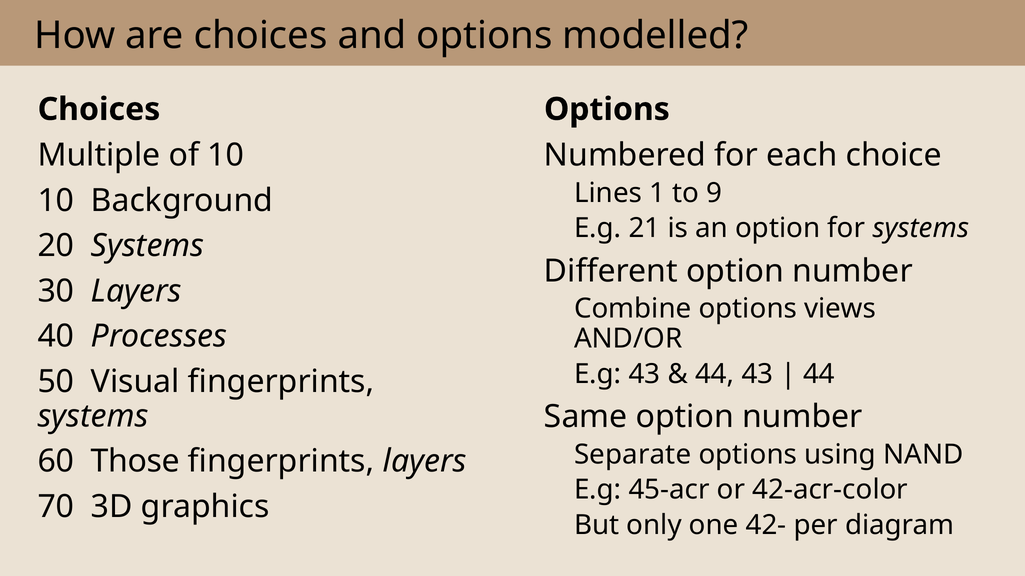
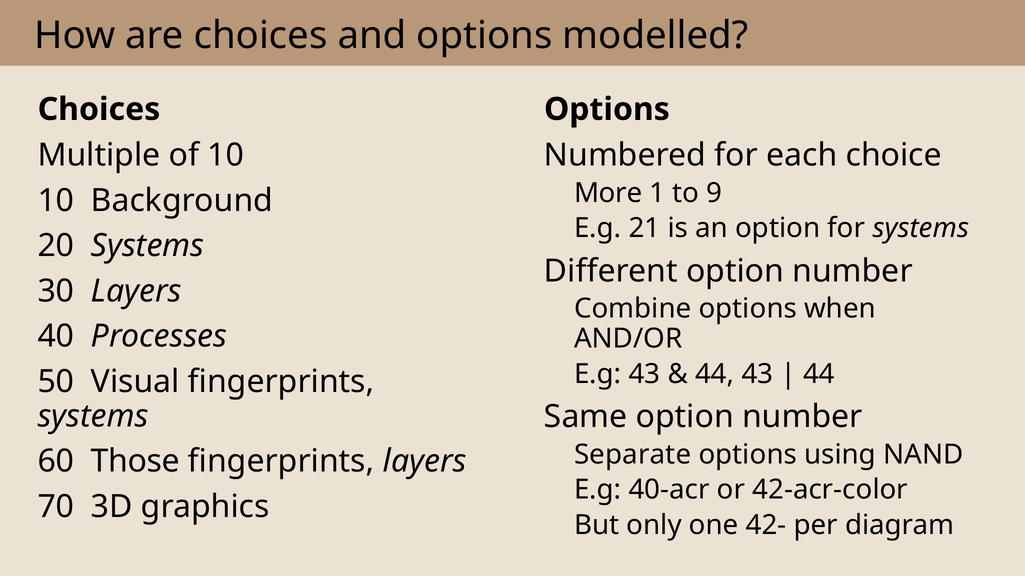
Lines: Lines -> More
views: views -> when
45-acr: 45-acr -> 40-acr
